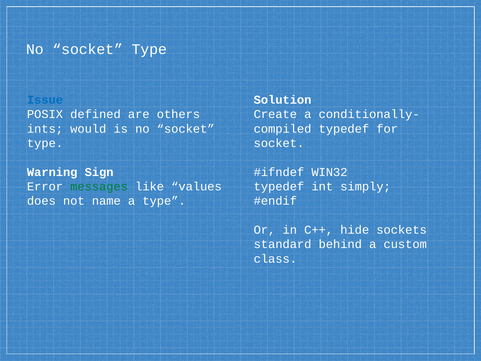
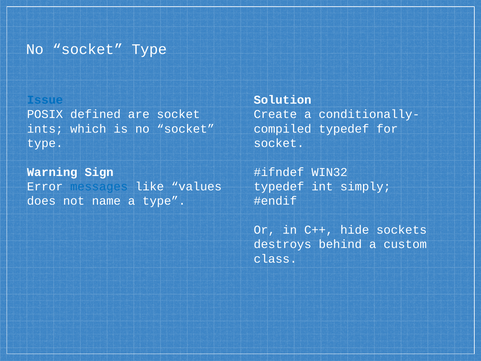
are others: others -> socket
would: would -> which
messages colour: green -> blue
standard: standard -> destroys
